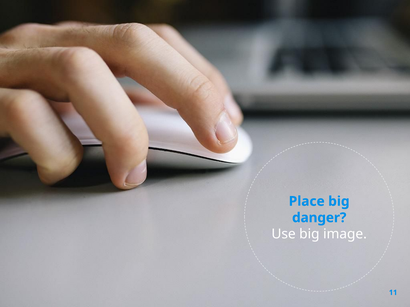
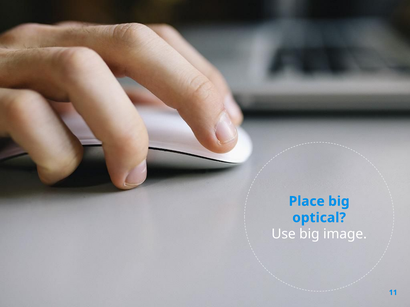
danger: danger -> optical
